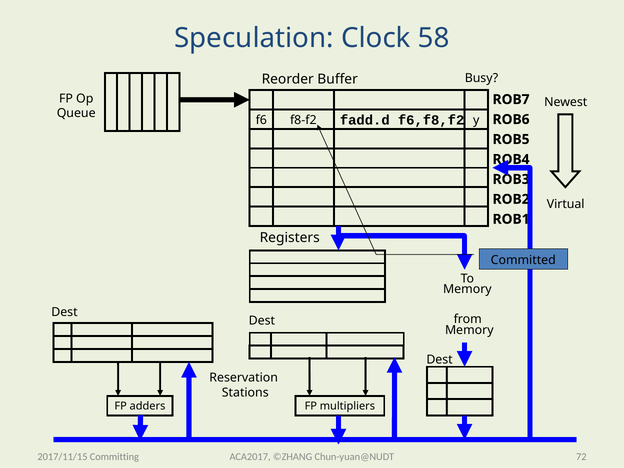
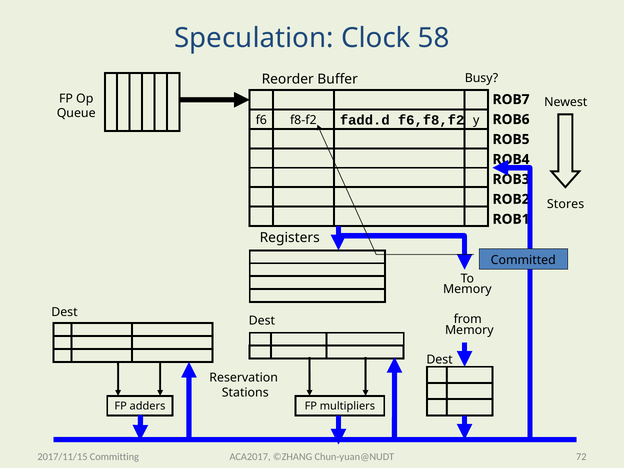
Virtual: Virtual -> Stores
